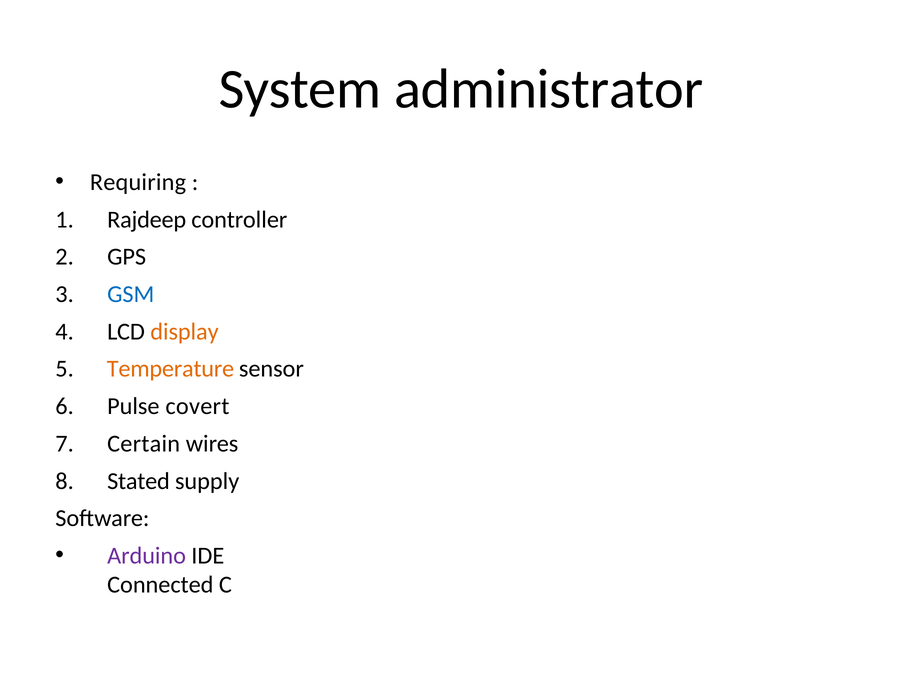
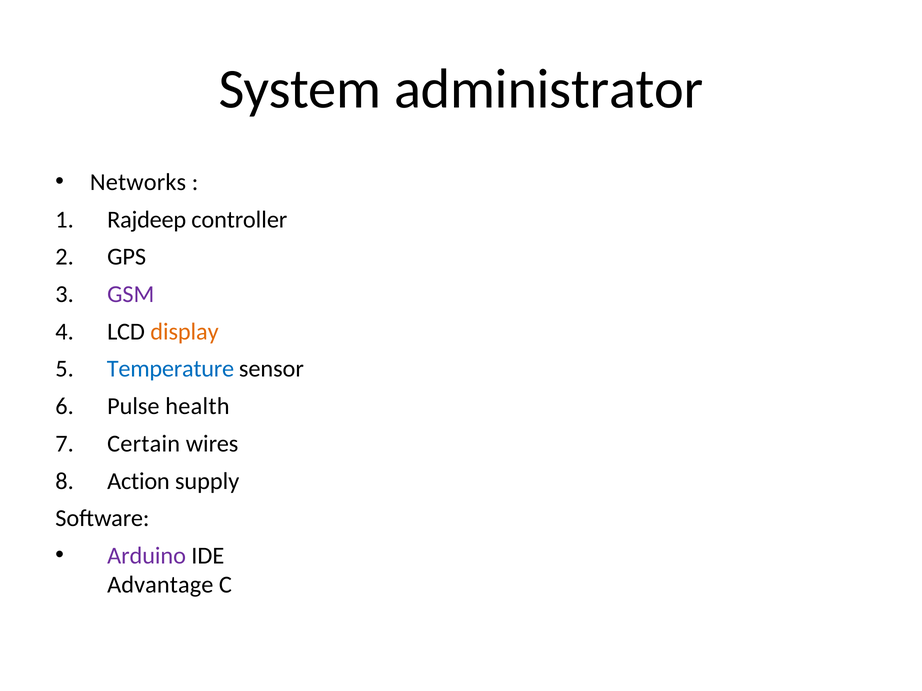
Requiring: Requiring -> Networks
GSM colour: blue -> purple
Temperature colour: orange -> blue
covert: covert -> health
Stated: Stated -> Action
Connected: Connected -> Advantage
